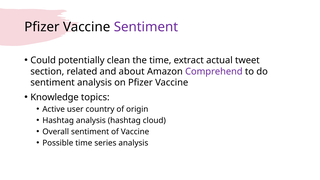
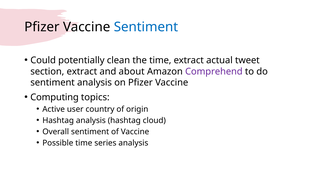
Sentiment at (146, 27) colour: purple -> blue
section related: related -> extract
Knowledge: Knowledge -> Computing
